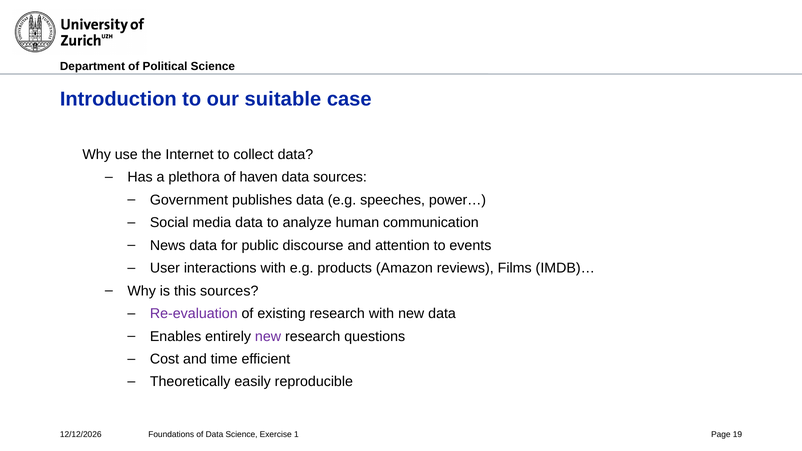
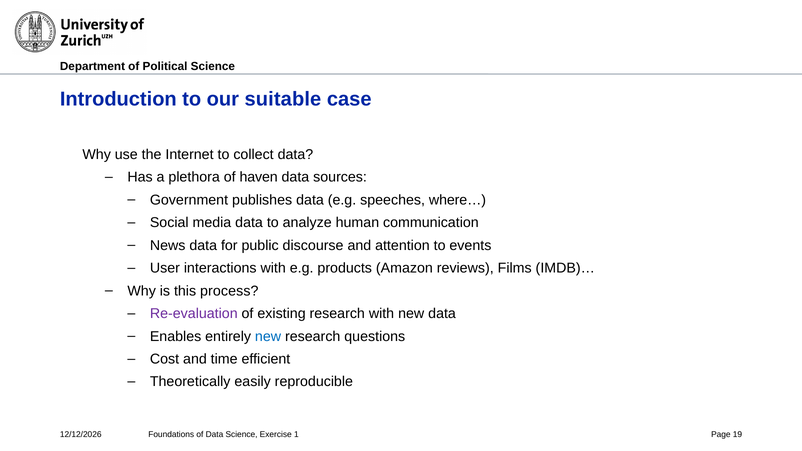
power…: power… -> where…
this sources: sources -> process
new at (268, 336) colour: purple -> blue
